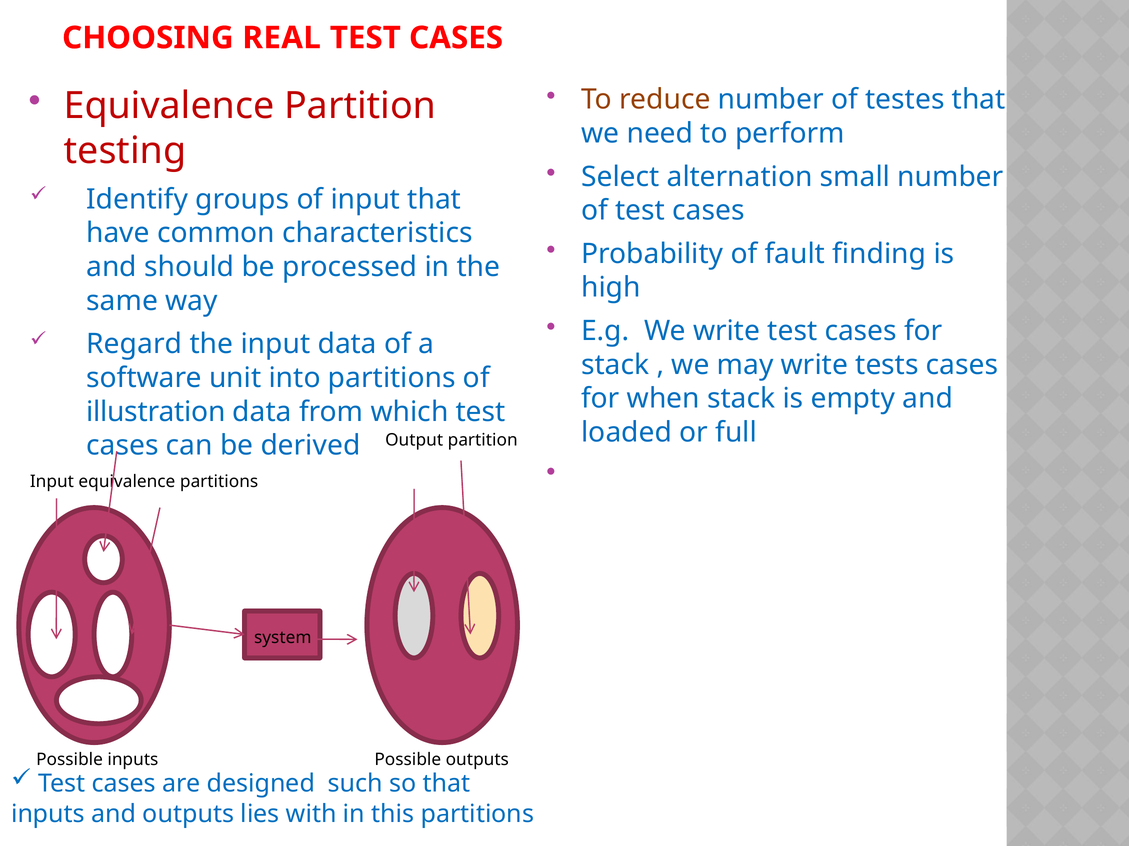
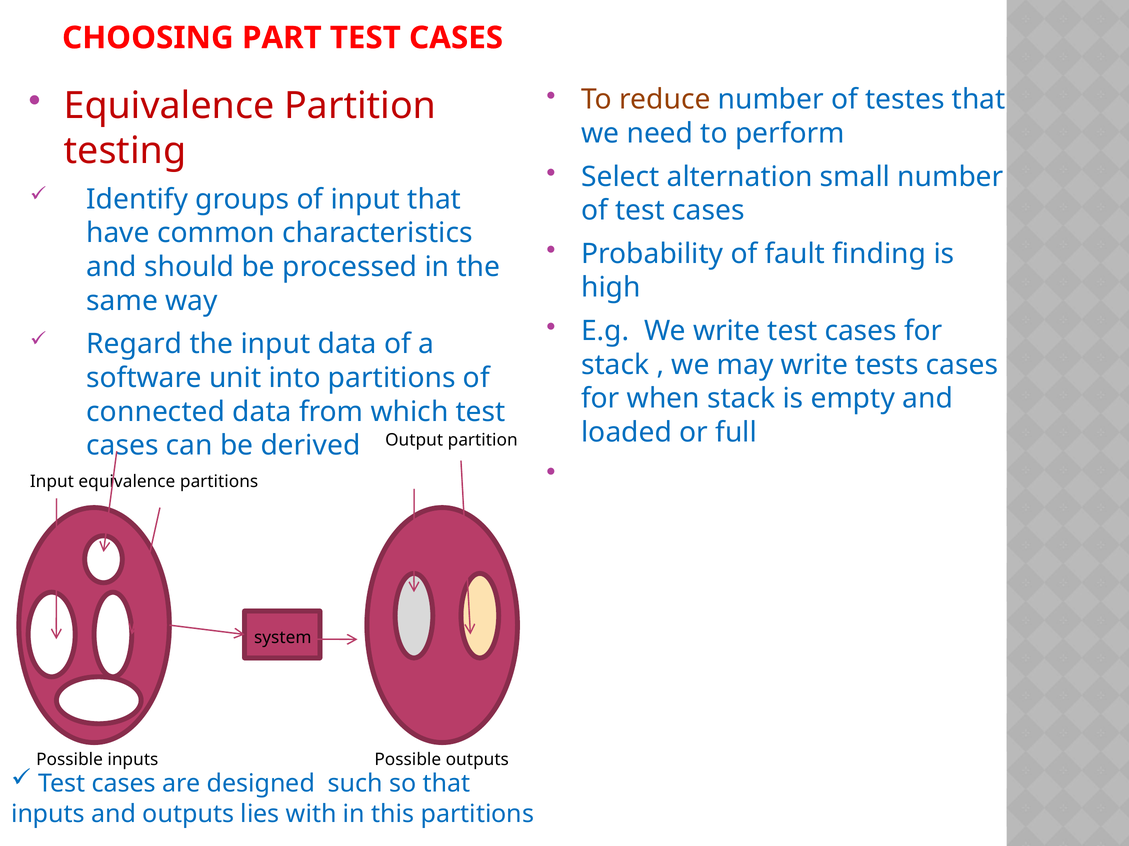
REAL: REAL -> PART
illustration: illustration -> connected
